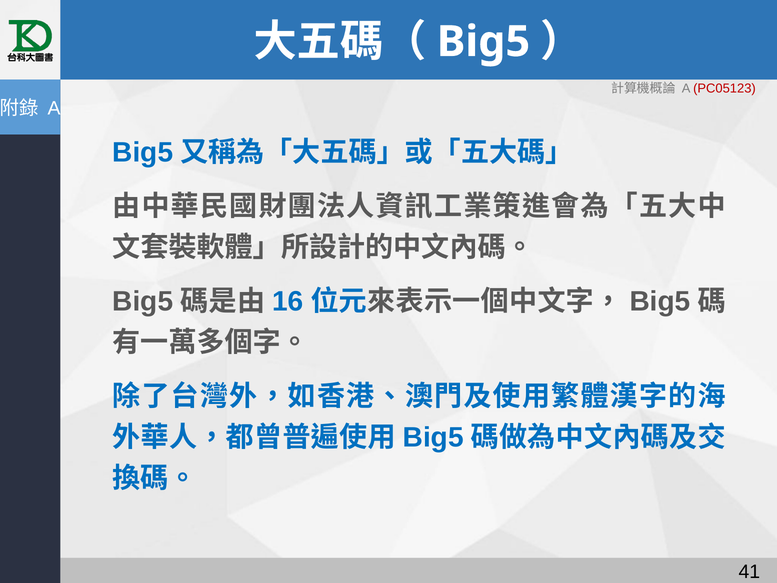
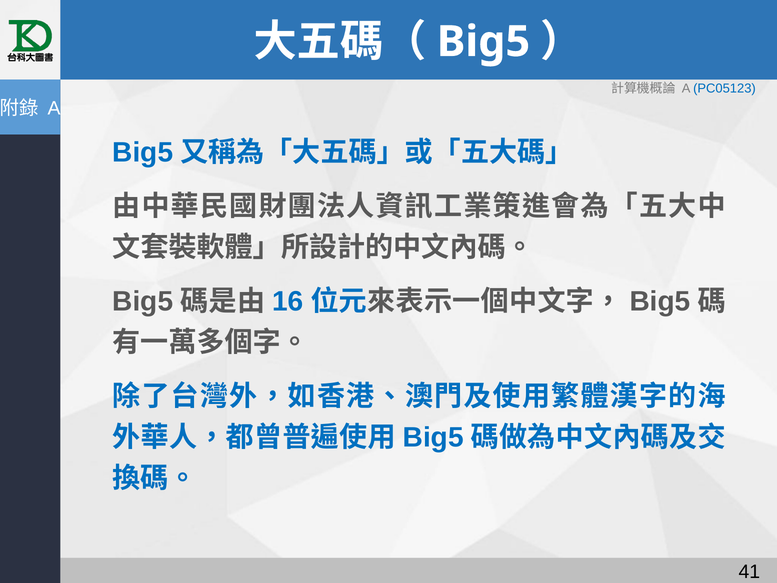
PC05123 colour: red -> blue
